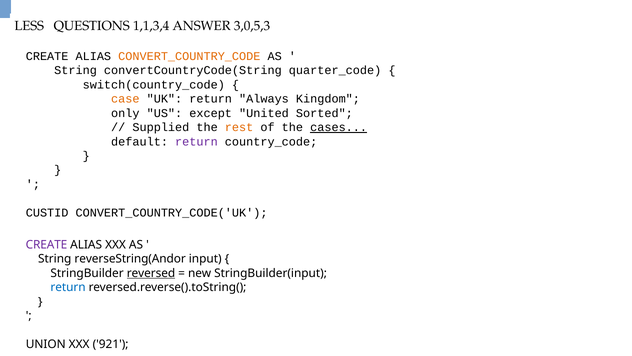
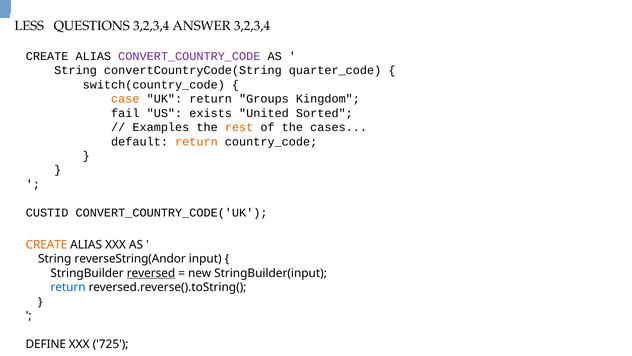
QUESTIONS 1,1,3,4: 1,1,3,4 -> 3,2,3,4
ANSWER 3,0,5,3: 3,0,5,3 -> 3,2,3,4
CONVERT_COUNTRY_CODE colour: orange -> purple
Always: Always -> Groups
only: only -> fail
except: except -> exists
Supplied: Supplied -> Examples
cases underline: present -> none
return at (196, 141) colour: purple -> orange
CREATE at (47, 244) colour: purple -> orange
UNION: UNION -> DEFINE
921: 921 -> 725
